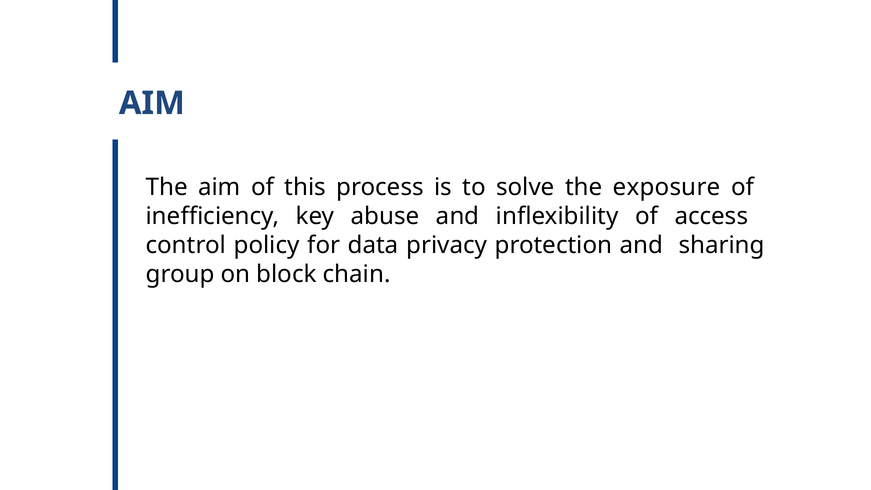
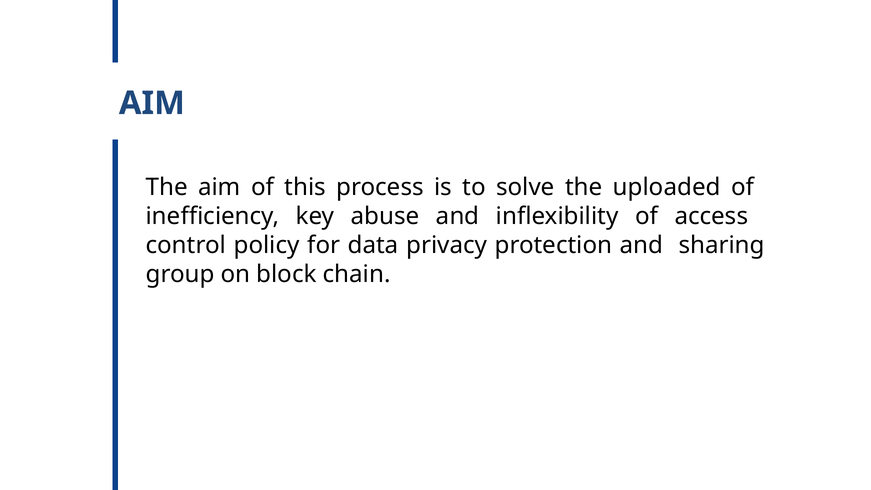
exposure: exposure -> uploaded
